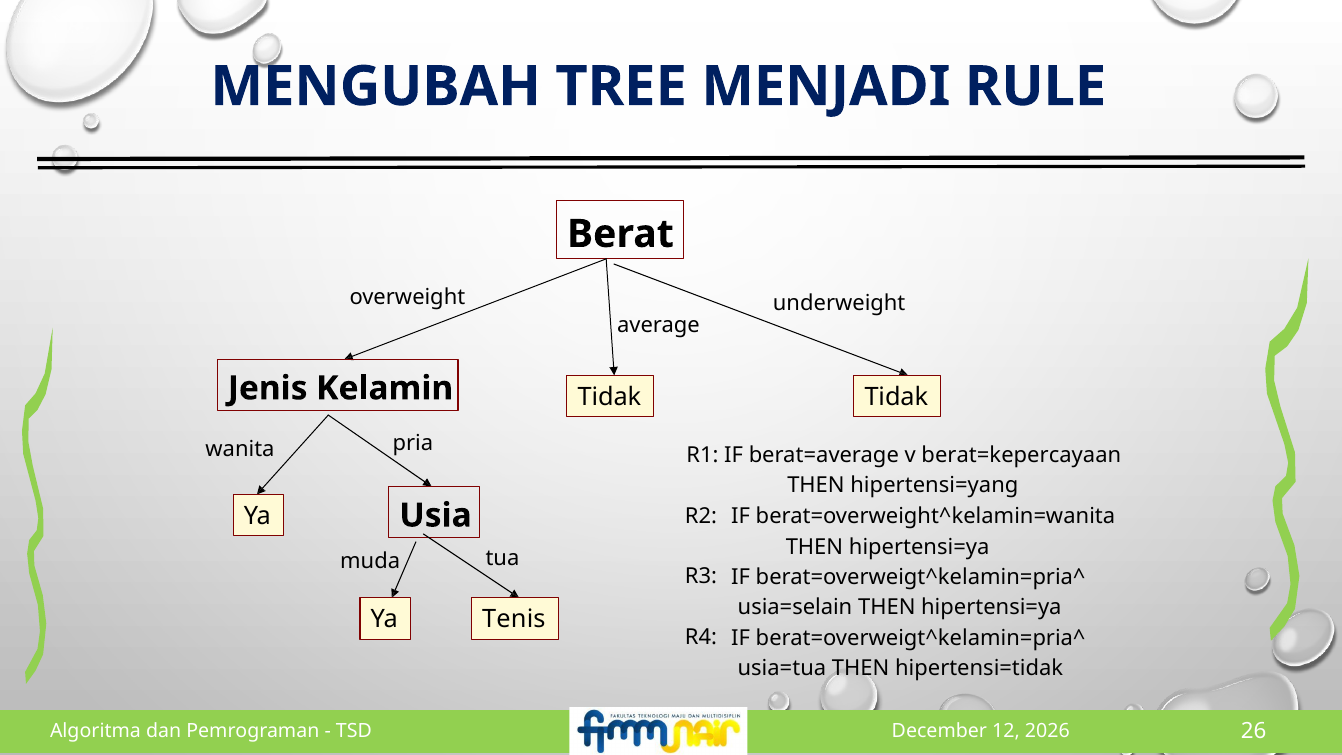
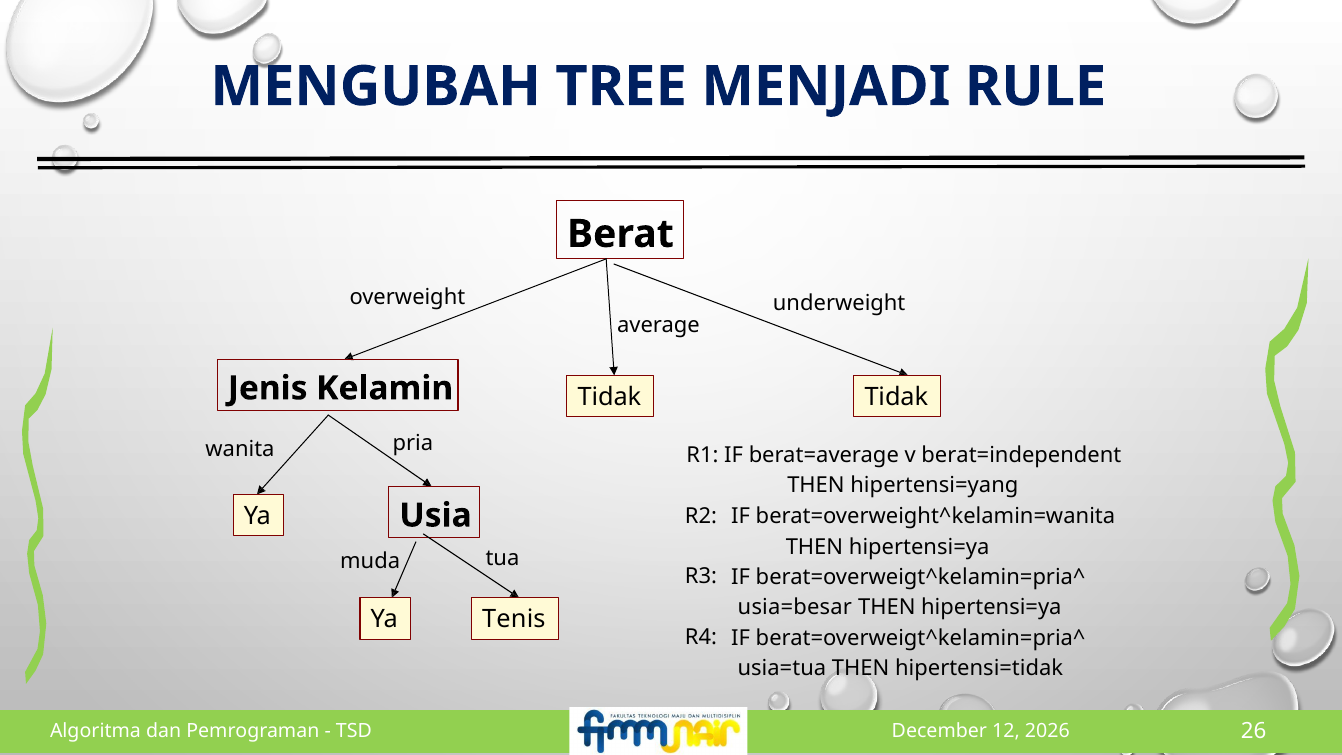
berat=kepercayaan: berat=kepercayaan -> berat=independent
usia=selain: usia=selain -> usia=besar
